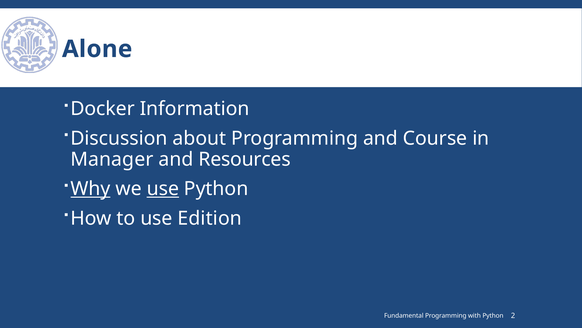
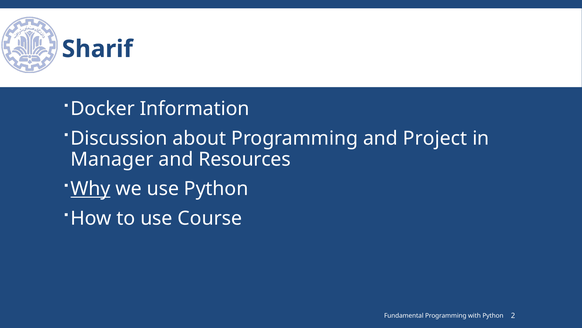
Alone: Alone -> Sharif
Course: Course -> Project
use at (163, 188) underline: present -> none
Edition: Edition -> Course
